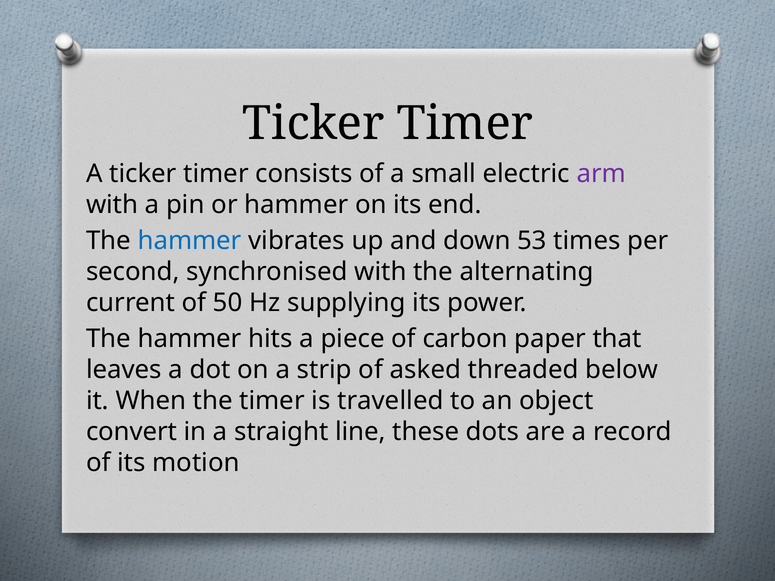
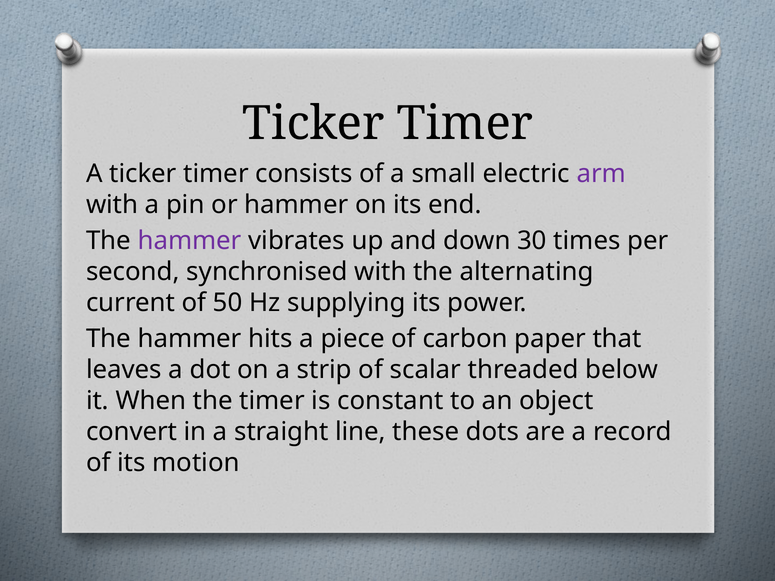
hammer at (190, 241) colour: blue -> purple
53: 53 -> 30
asked: asked -> scalar
travelled: travelled -> constant
